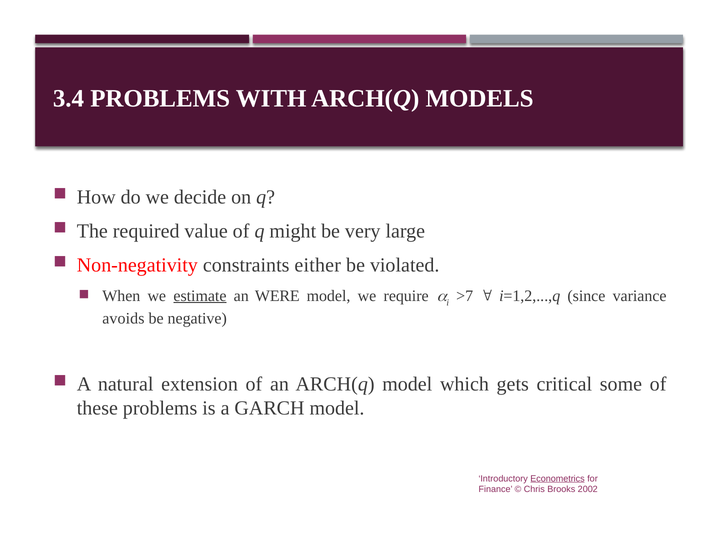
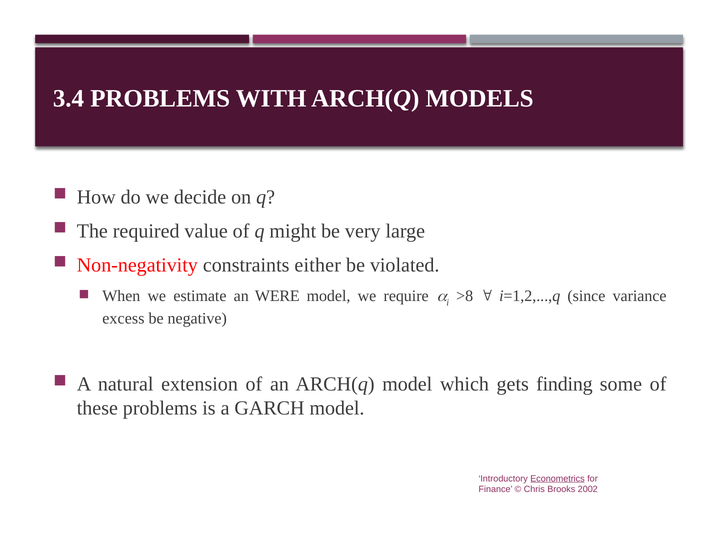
estimate underline: present -> none
>7: >7 -> >8
avoids: avoids -> excess
critical: critical -> finding
